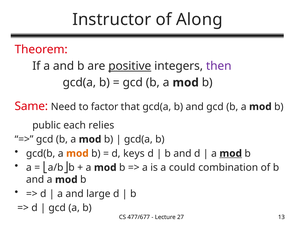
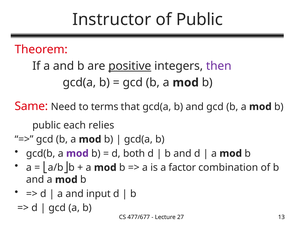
of Along: Along -> Public
factor: factor -> terms
mod at (77, 154) colour: orange -> purple
keys: keys -> both
mod at (231, 154) underline: present -> none
could: could -> factor
large: large -> input
